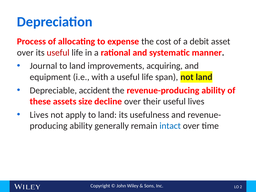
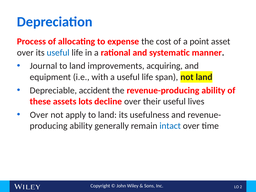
debit: debit -> point
useful at (58, 53) colour: red -> blue
size: size -> lots
Lives at (39, 115): Lives -> Over
